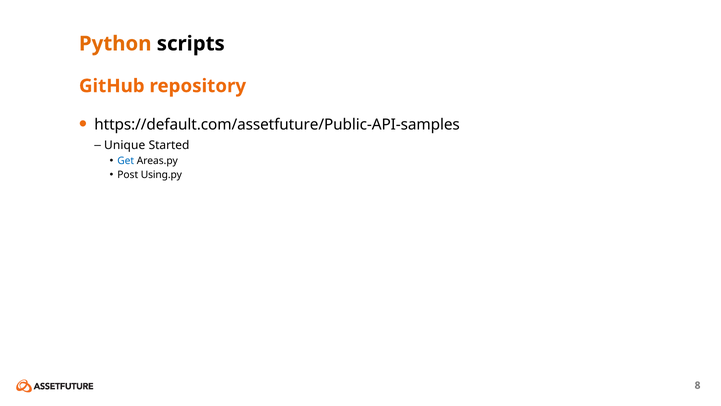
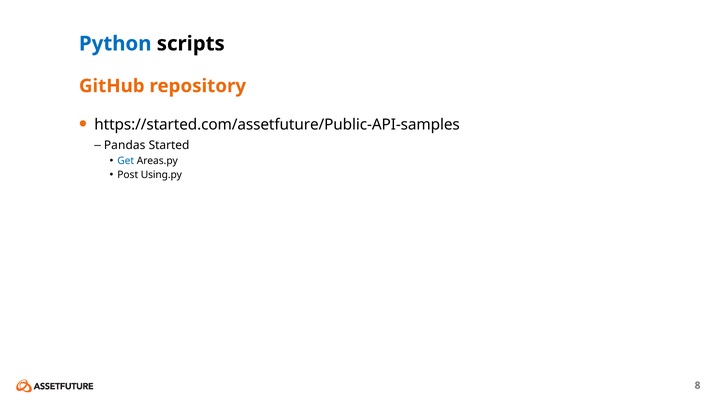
Python colour: orange -> blue
https://default.com/assetfuture/Public-API-samples: https://default.com/assetfuture/Public-API-samples -> https://started.com/assetfuture/Public-API-samples
Unique: Unique -> Pandas
